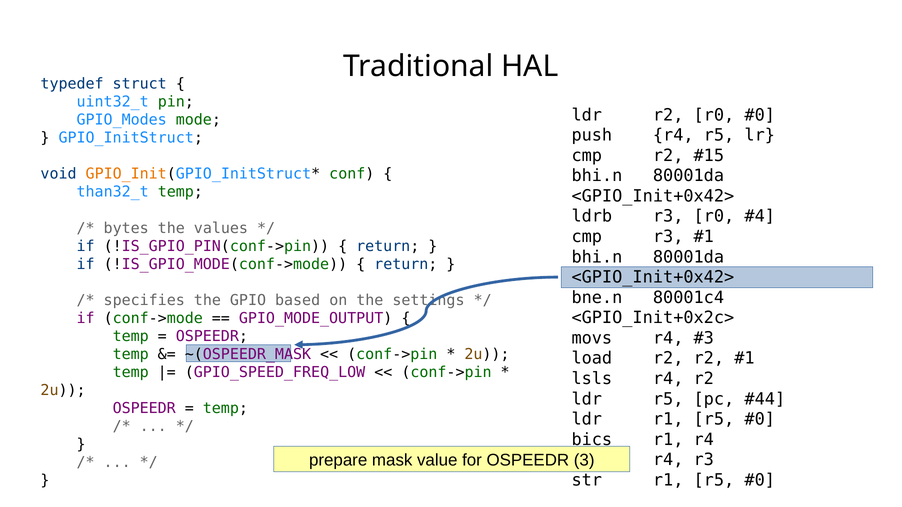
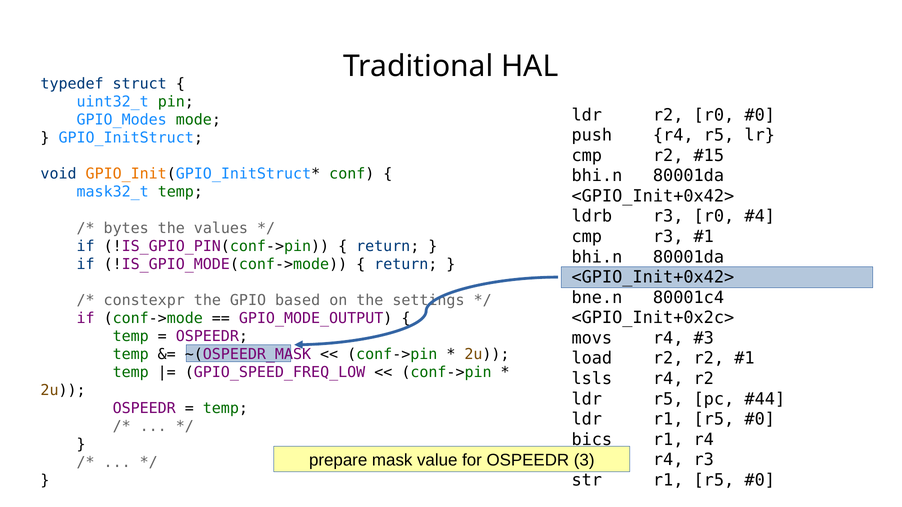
than32_t: than32_t -> mask32_t
specifies: specifies -> constexpr
